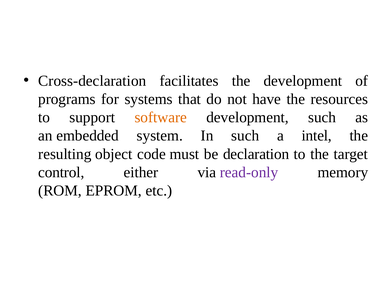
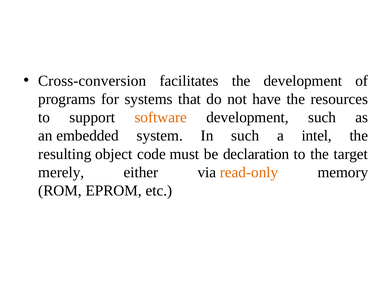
Cross-declaration: Cross-declaration -> Cross-conversion
control: control -> merely
read-only colour: purple -> orange
